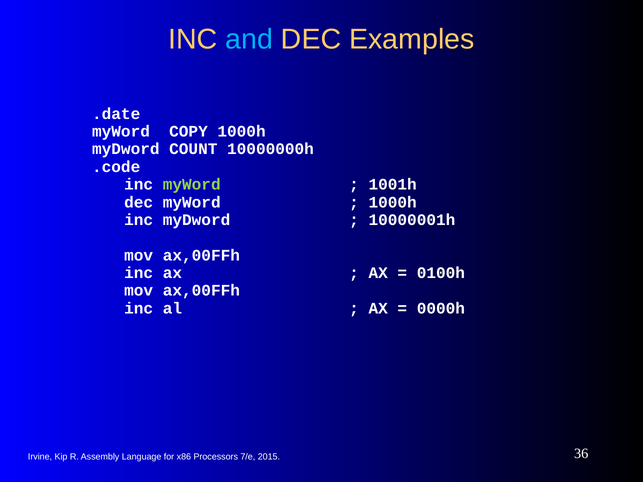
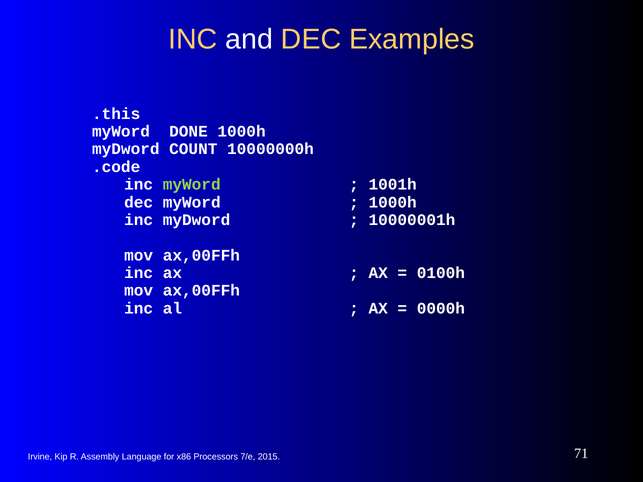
and colour: light blue -> white
.date: .date -> .this
COPY: COPY -> DONE
36: 36 -> 71
